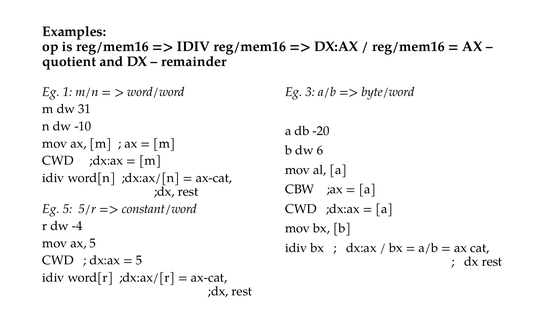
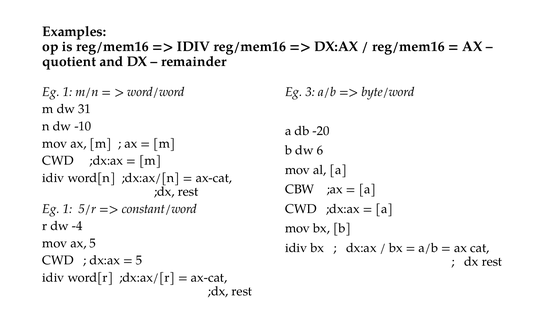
5 at (67, 209): 5 -> 1
